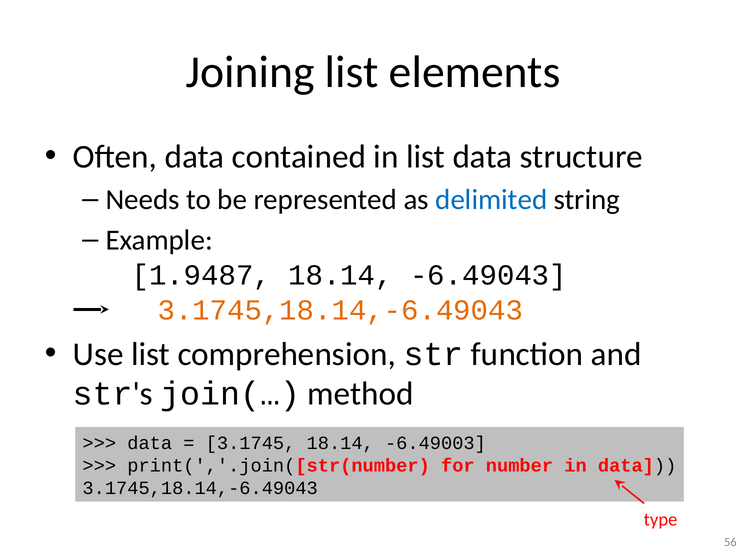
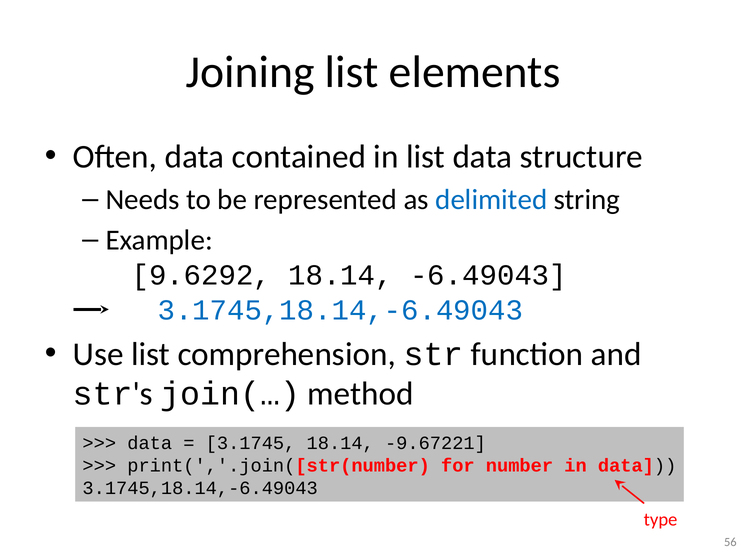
1.9487: 1.9487 -> 9.6292
3.1745,18.14,-6.49043 at (340, 310) colour: orange -> blue
-6.49003: -6.49003 -> -9.67221
